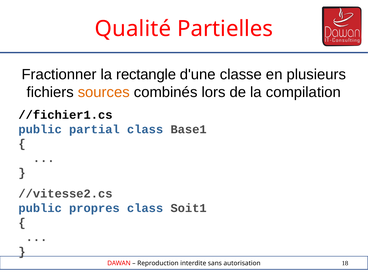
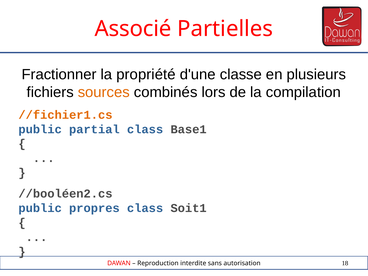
Qualité: Qualité -> Associé
rectangle: rectangle -> propriété
//fichier1.cs colour: black -> orange
//vitesse2.cs: //vitesse2.cs -> //booléen2.cs
